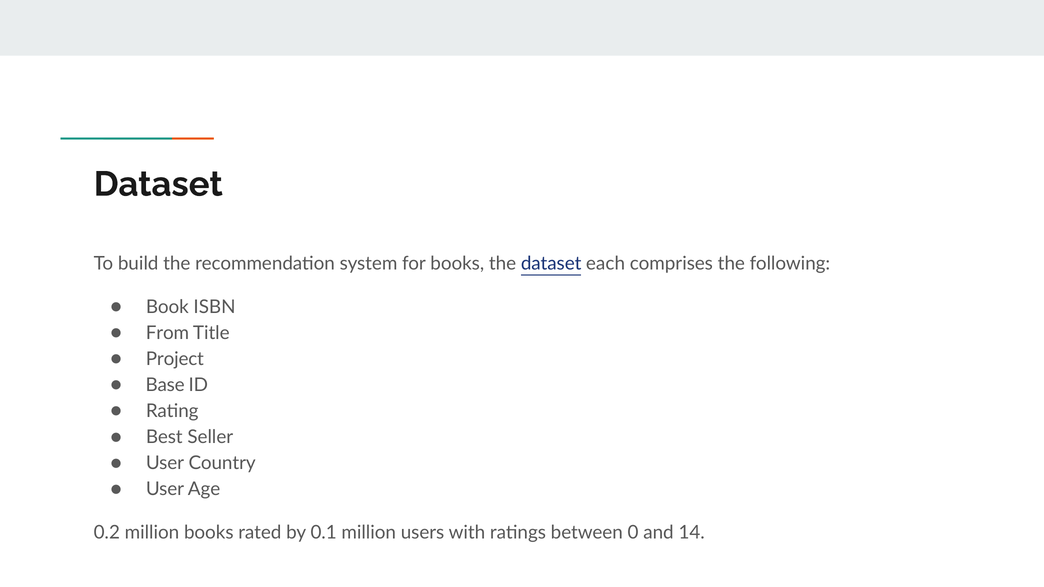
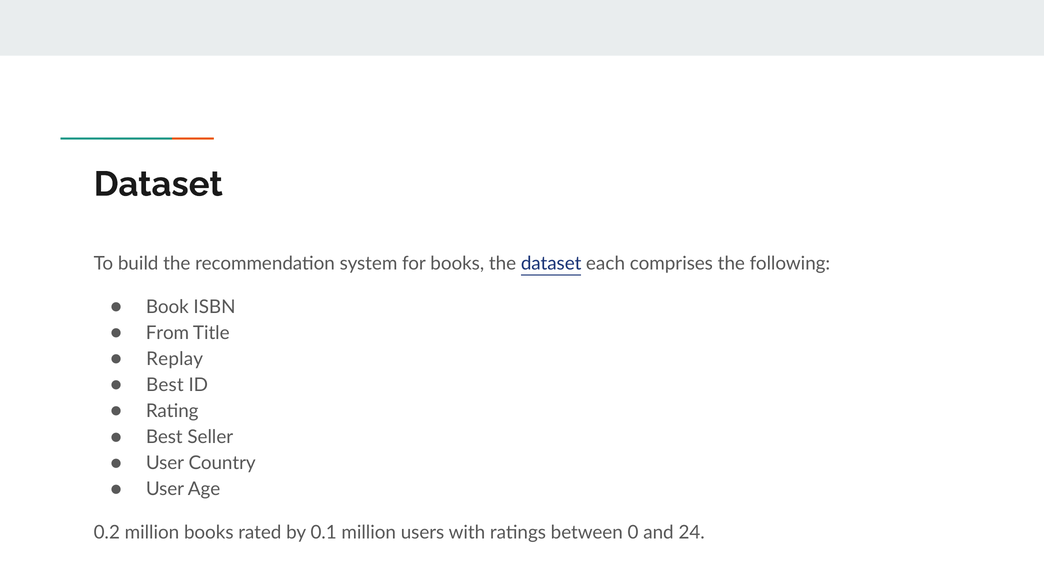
Project: Project -> Replay
Base at (165, 385): Base -> Best
14: 14 -> 24
